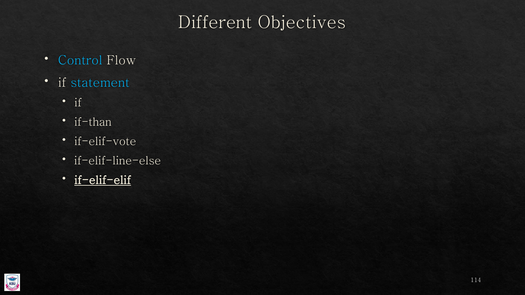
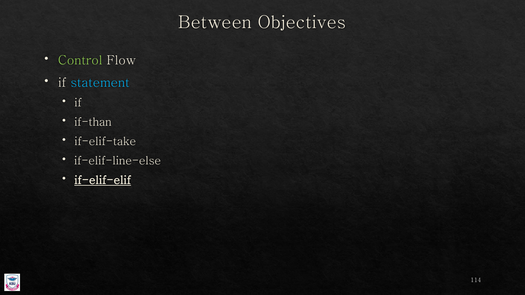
Different: Different -> Between
Control colour: light blue -> light green
if-elif-vote: if-elif-vote -> if-elif-take
